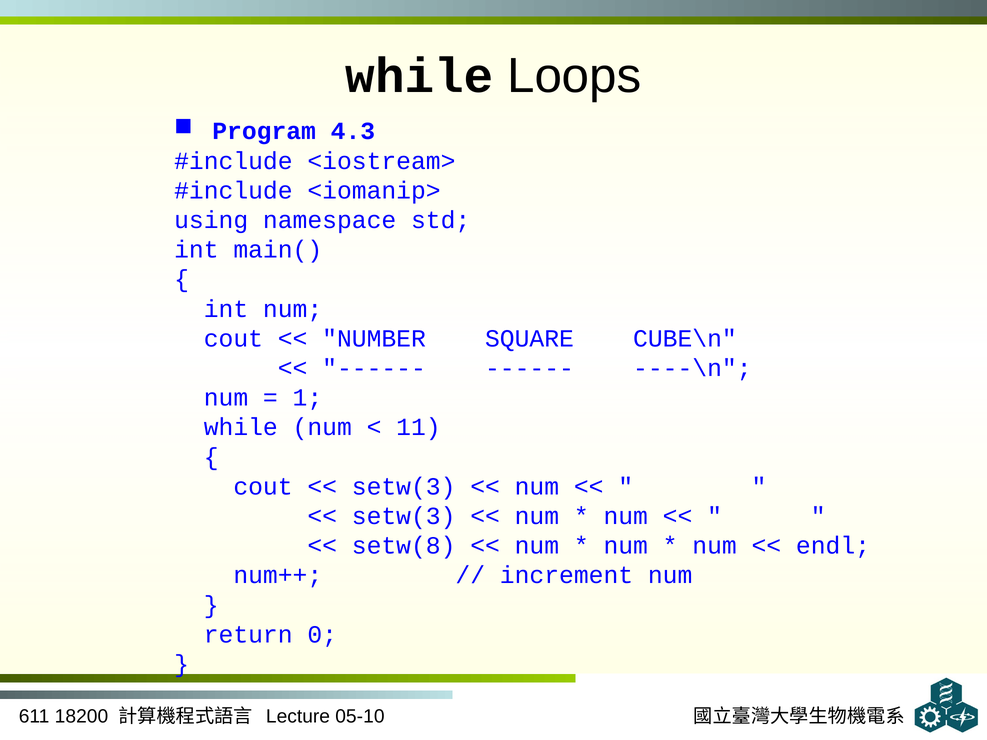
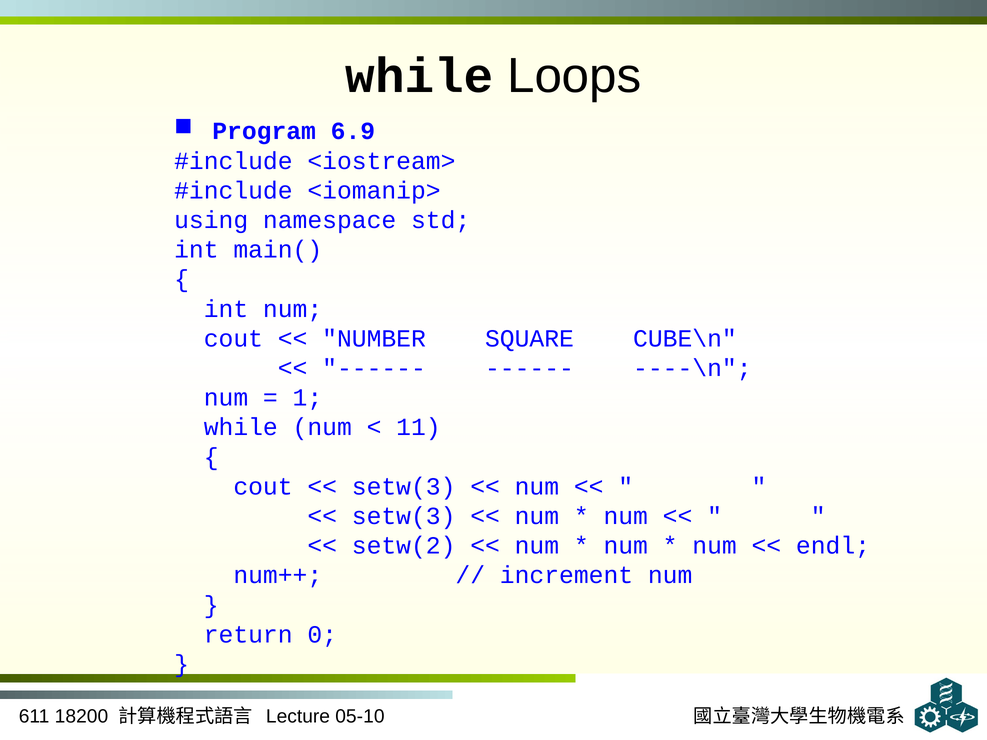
4.3: 4.3 -> 6.9
setw(8: setw(8 -> setw(2
